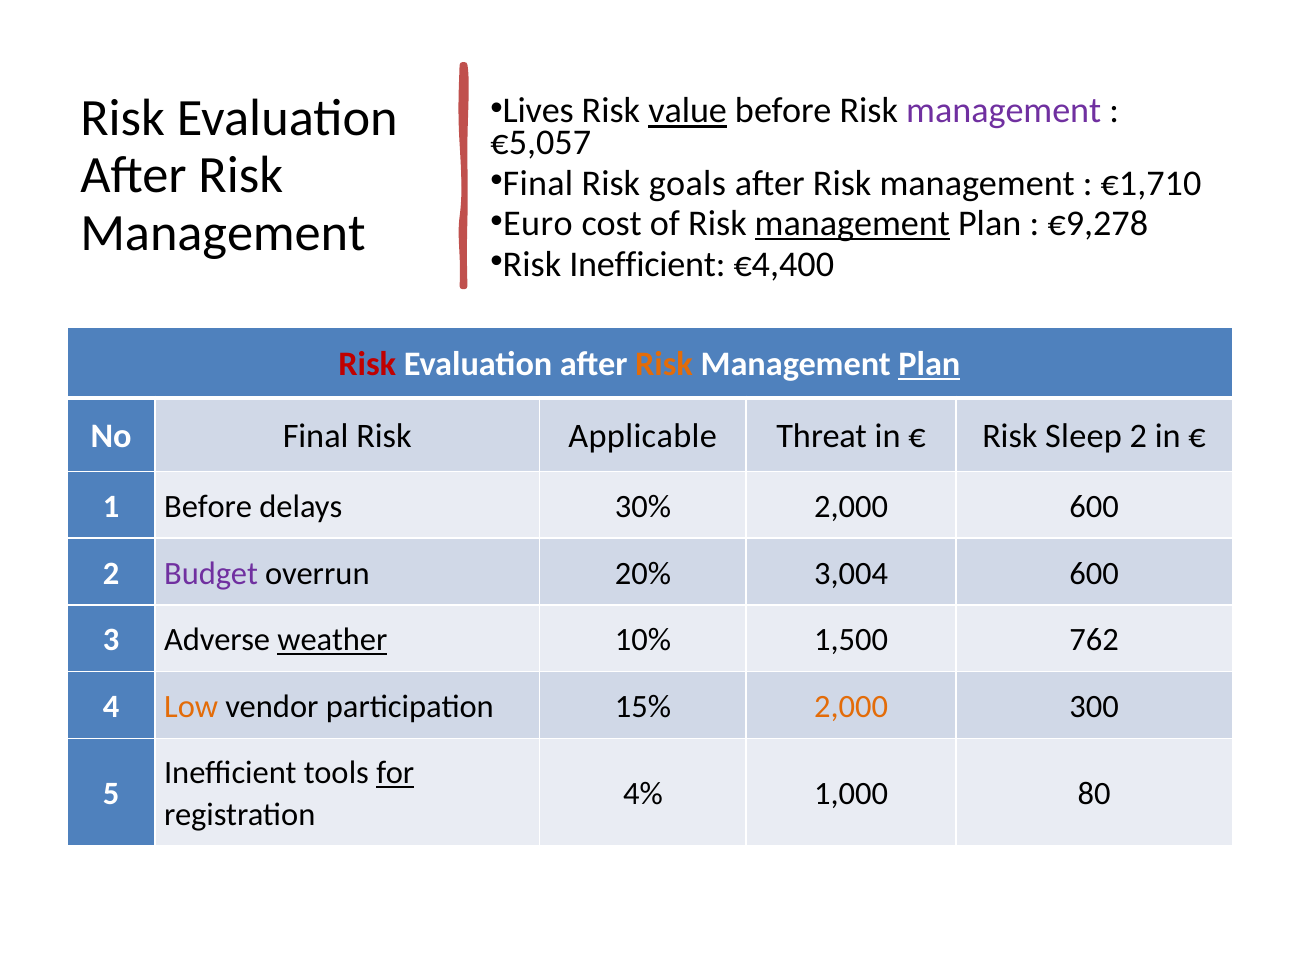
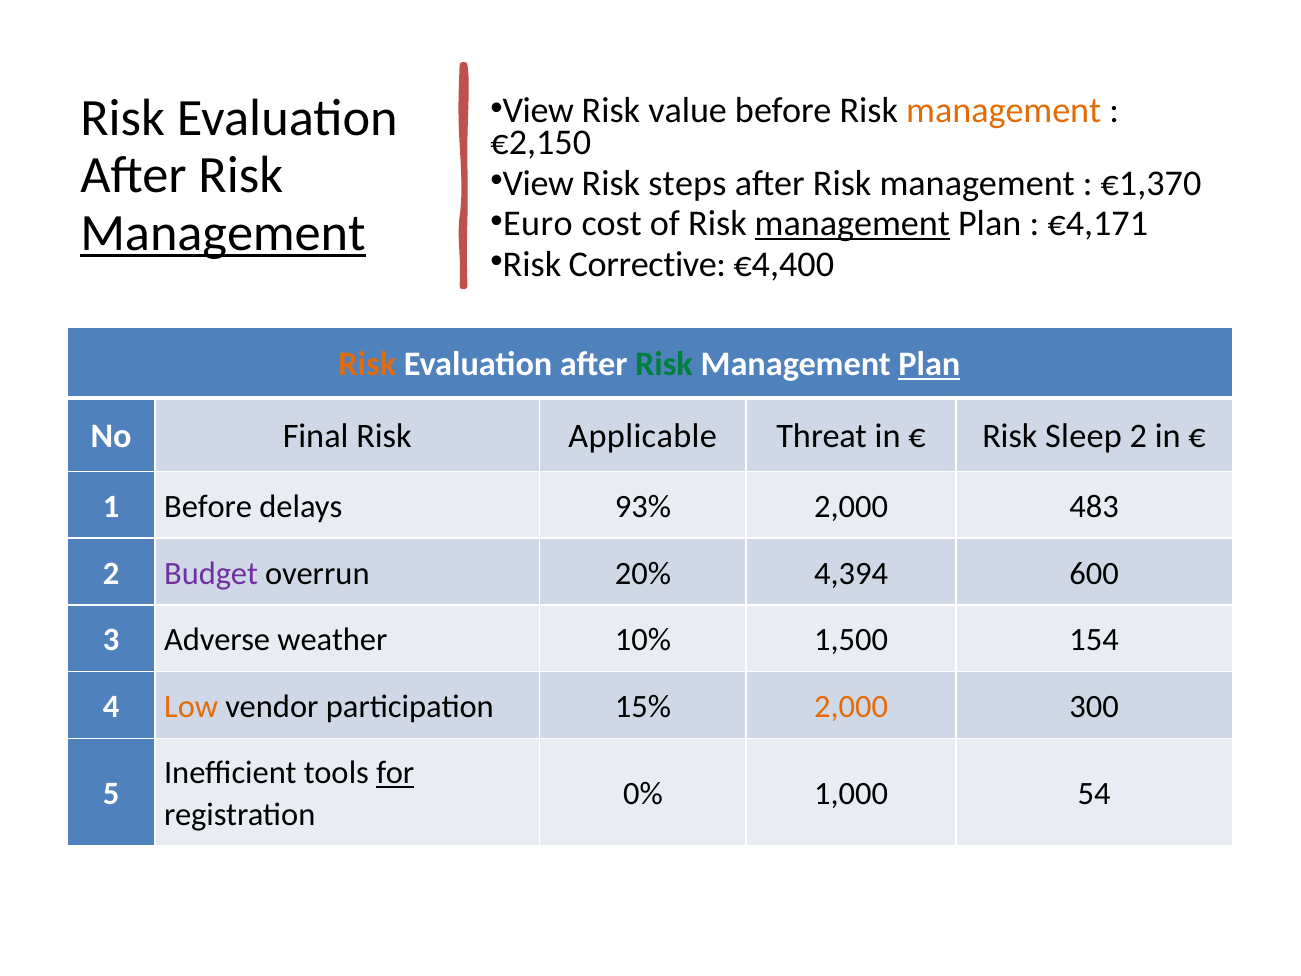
Lives at (538, 111): Lives -> View
value underline: present -> none
management at (1004, 111) colour: purple -> orange
€5,057: €5,057 -> €2,150
Final at (538, 183): Final -> View
goals: goals -> steps
€1,710: €1,710 -> €1,370
€9,278: €9,278 -> €4,171
Management at (223, 233) underline: none -> present
Risk Inefficient: Inefficient -> Corrective
Risk at (367, 364) colour: red -> orange
Risk at (664, 364) colour: orange -> green
30%: 30% -> 93%
2,000 600: 600 -> 483
3,004: 3,004 -> 4,394
weather underline: present -> none
762: 762 -> 154
4%: 4% -> 0%
80: 80 -> 54
